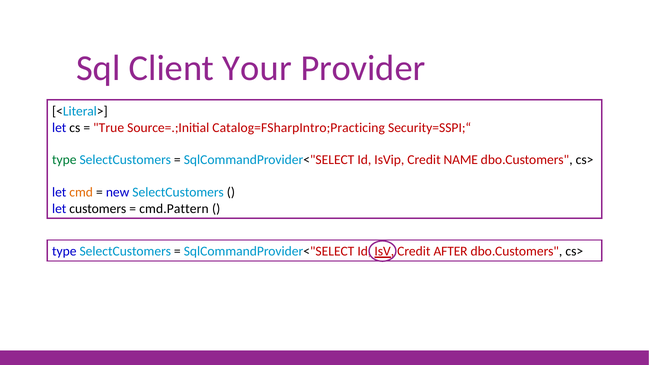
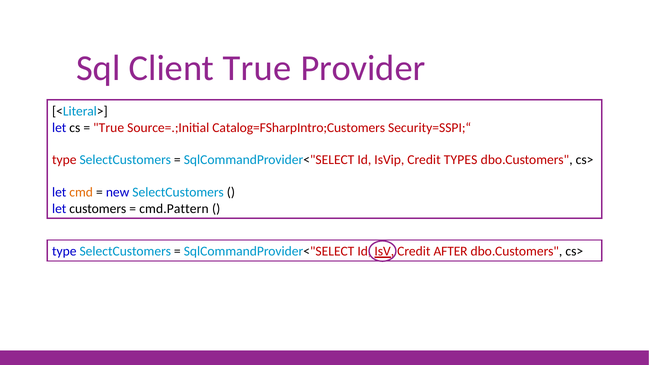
Client Your: Your -> True
Catalog=FSharpIntro;Practicing: Catalog=FSharpIntro;Practicing -> Catalog=FSharpIntro;Customers
type at (64, 160) colour: green -> red
NAME: NAME -> TYPES
